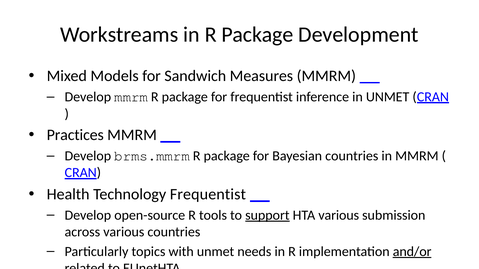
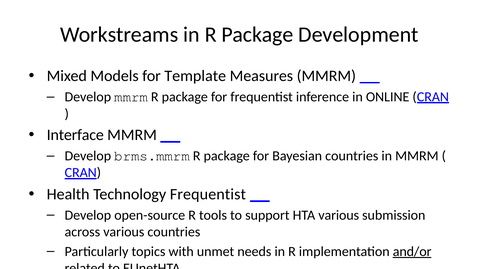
Sandwich: Sandwich -> Template
in UNMET: UNMET -> ONLINE
Practices: Practices -> Interface
support underline: present -> none
